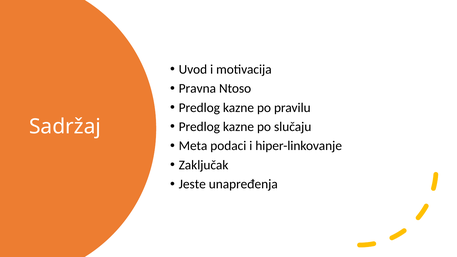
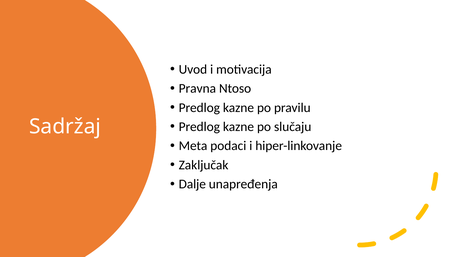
Jeste: Jeste -> Dalje
